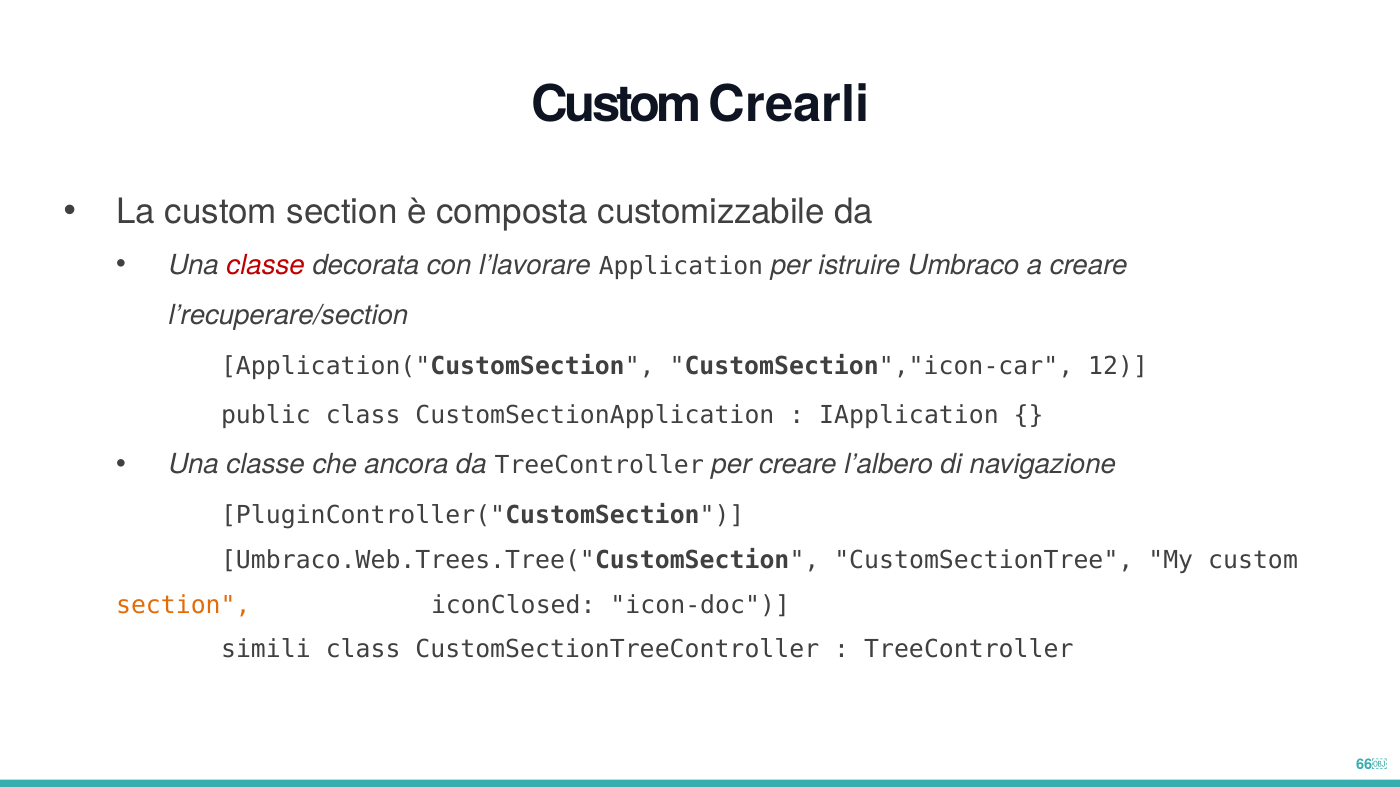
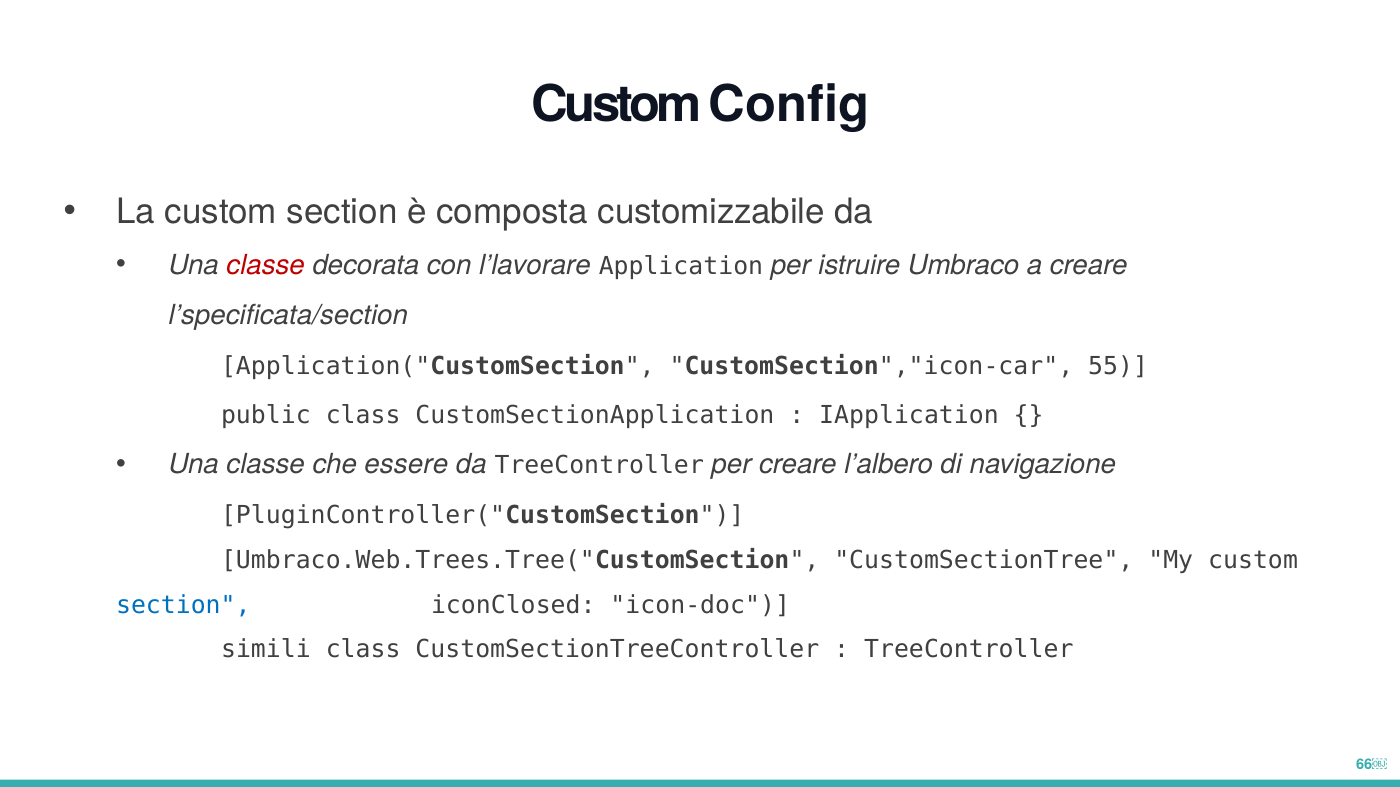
Crearli: Crearli -> Config
l’recuperare/section: l’recuperare/section -> l’specificata/section
12: 12 -> 55
ancora: ancora -> essere
section at (183, 606) colour: orange -> blue
